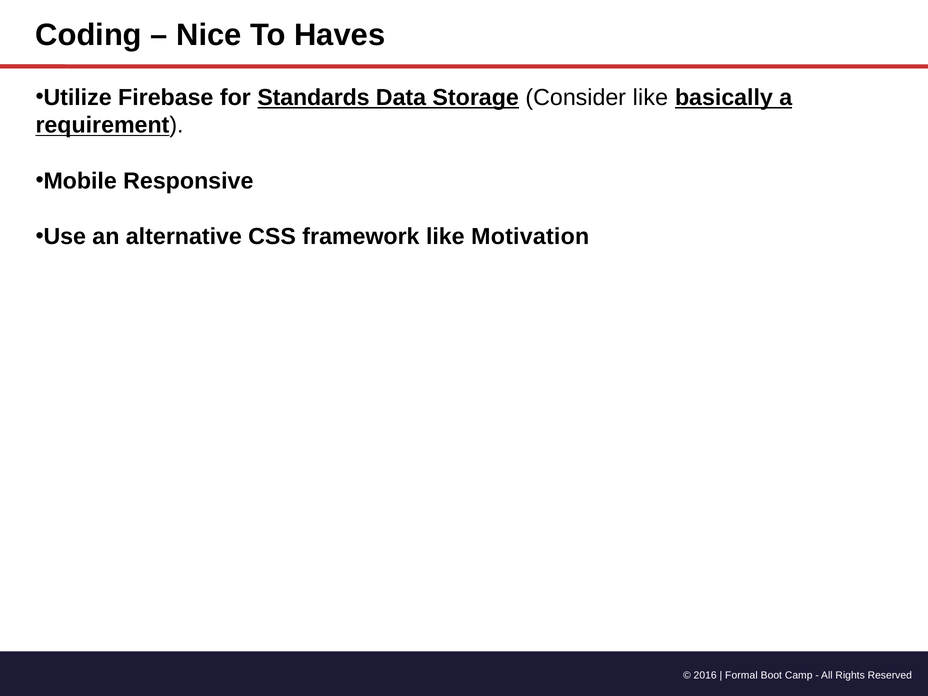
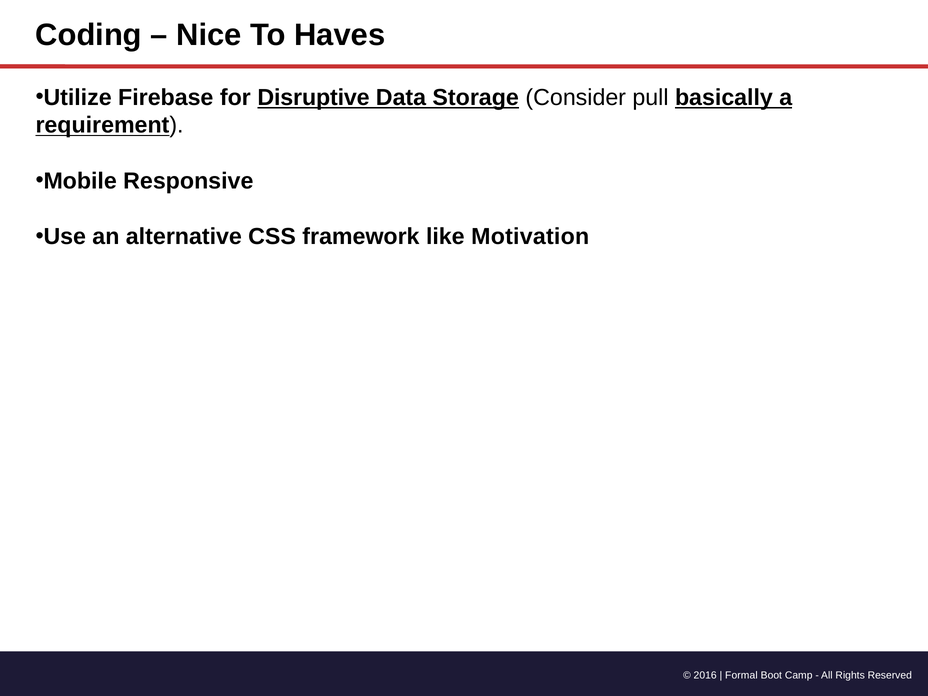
Standards: Standards -> Disruptive
Consider like: like -> pull
